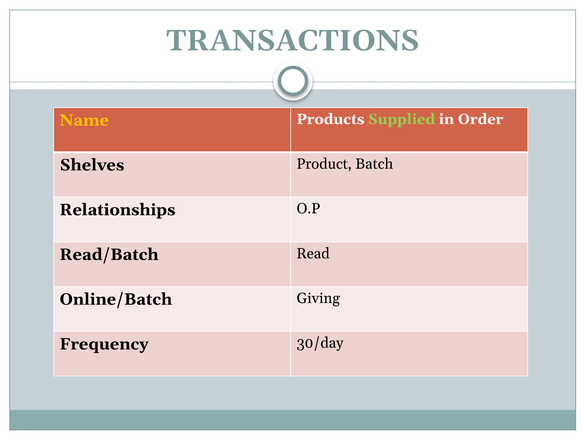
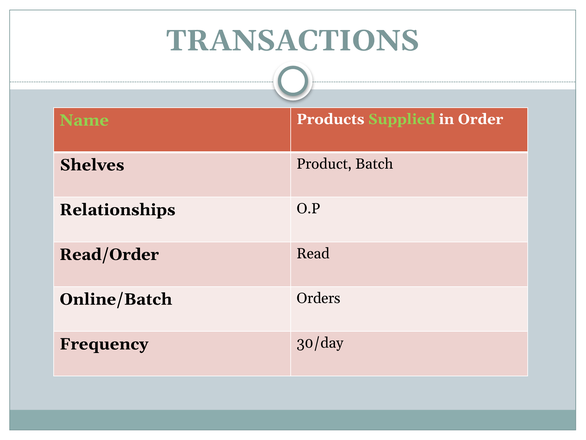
Name colour: yellow -> light green
Read/Batch: Read/Batch -> Read/Order
Giving: Giving -> Orders
